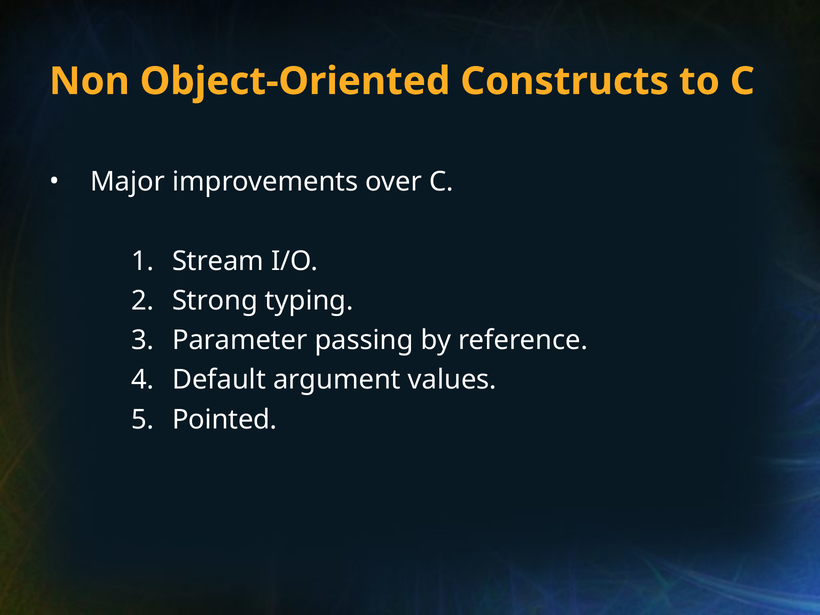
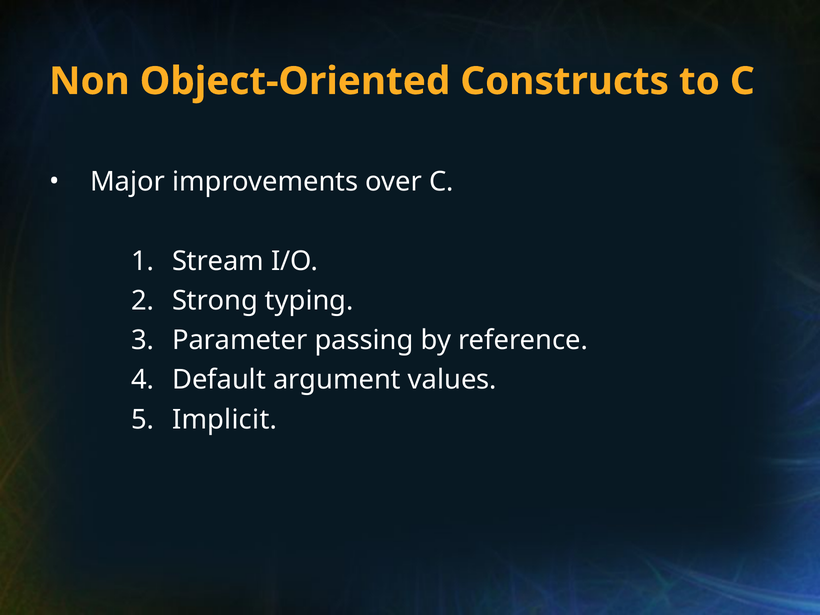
Pointed: Pointed -> Implicit
